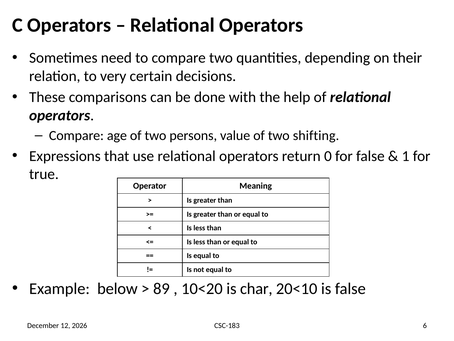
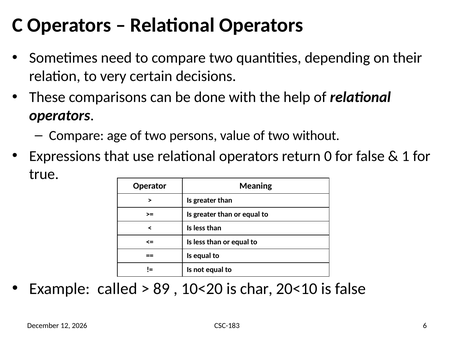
shifting: shifting -> without
below: below -> called
